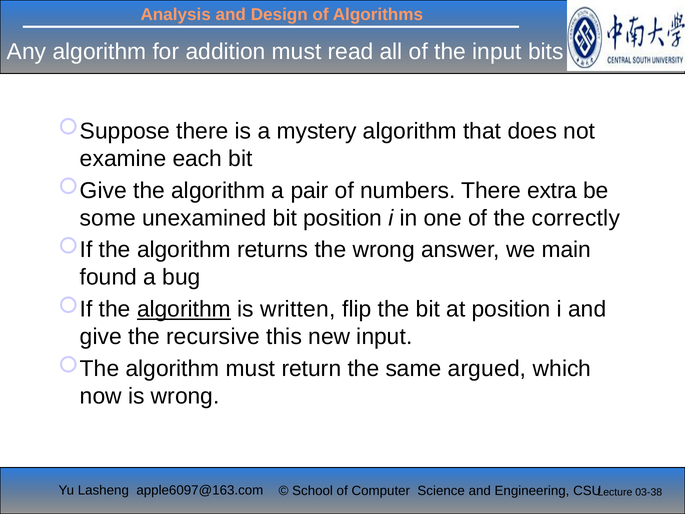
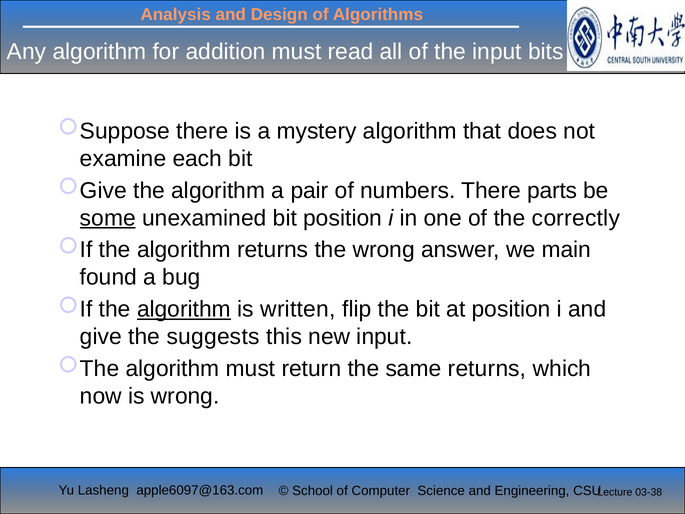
extra: extra -> parts
some underline: none -> present
recursive: recursive -> suggests
same argued: argued -> returns
